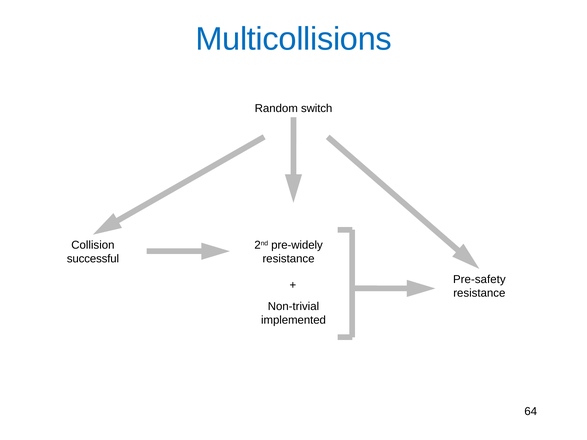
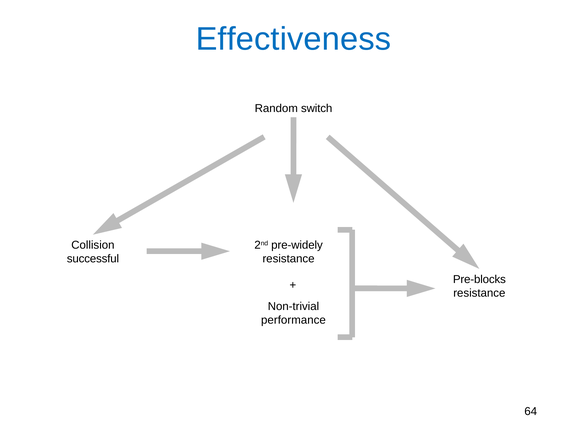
Multicollisions: Multicollisions -> Effectiveness
Pre-safety: Pre-safety -> Pre-blocks
implemented: implemented -> performance
